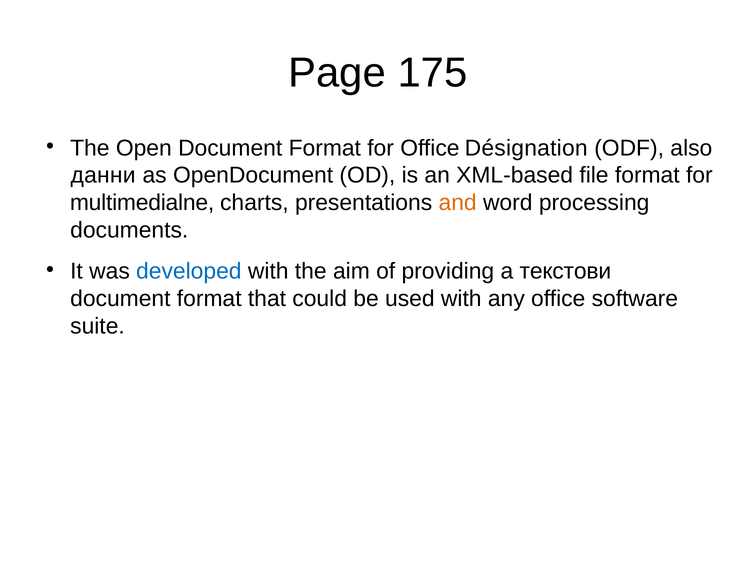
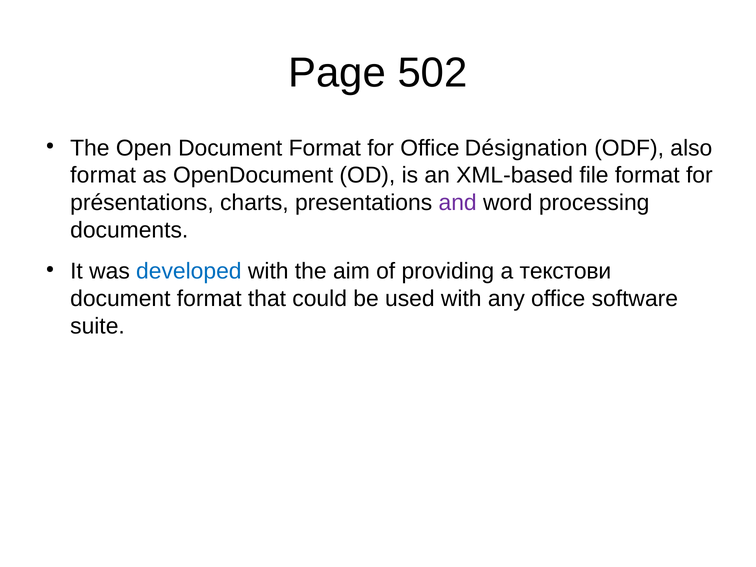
175: 175 -> 502
данни at (103, 175): данни -> format
multimedialne: multimedialne -> présentations
and colour: orange -> purple
